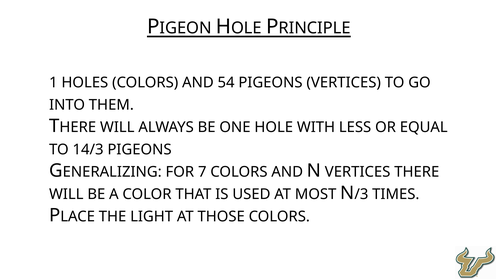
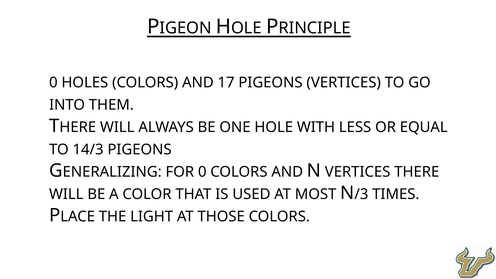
1 at (53, 83): 1 -> 0
54: 54 -> 17
FOR 7: 7 -> 0
